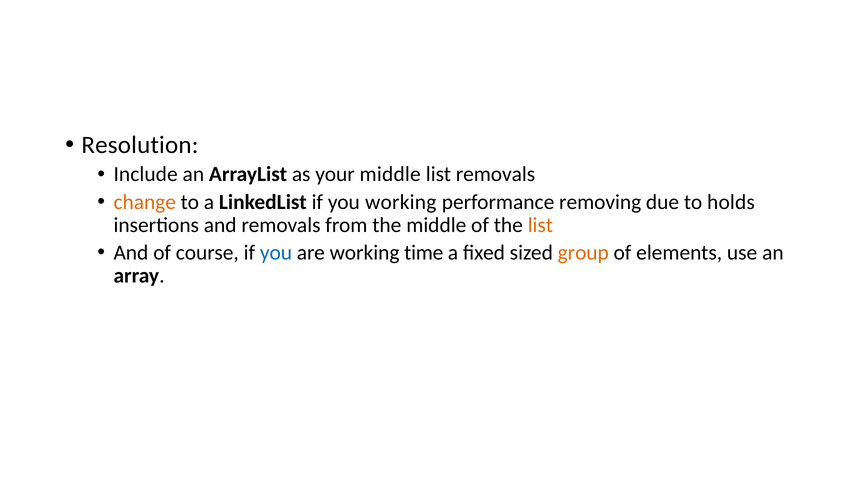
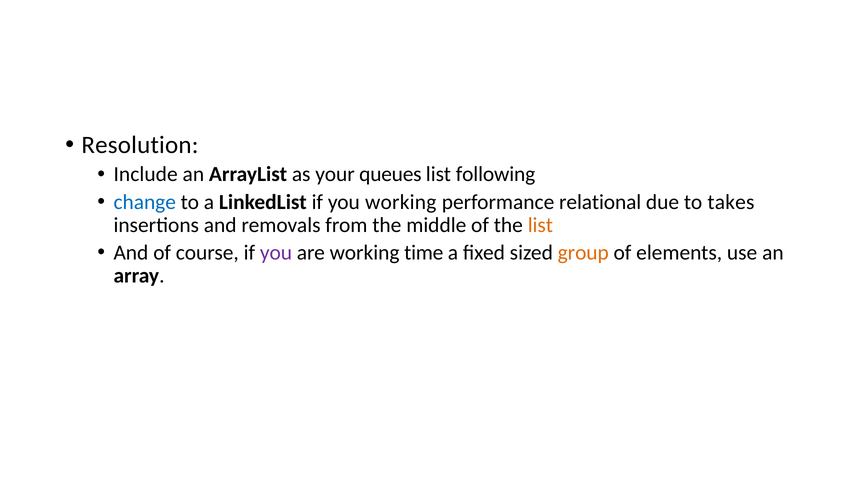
your middle: middle -> queues
list removals: removals -> following
change colour: orange -> blue
removing: removing -> relational
holds: holds -> takes
you at (276, 253) colour: blue -> purple
